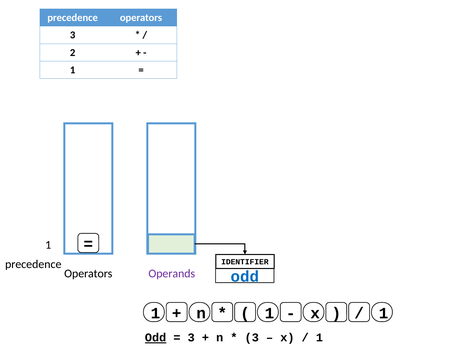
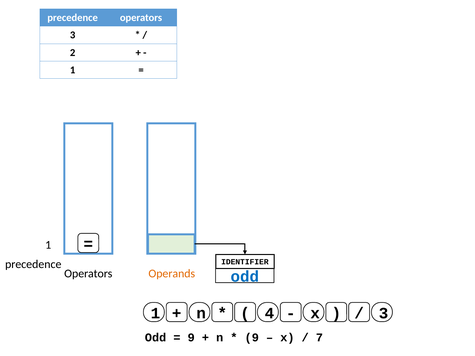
Operands colour: purple -> orange
n 1: 1 -> 4
1 at (384, 313): 1 -> 3
Odd at (156, 338) underline: present -> none
3 at (191, 338): 3 -> 9
3 at (252, 338): 3 -> 9
1 at (319, 338): 1 -> 7
